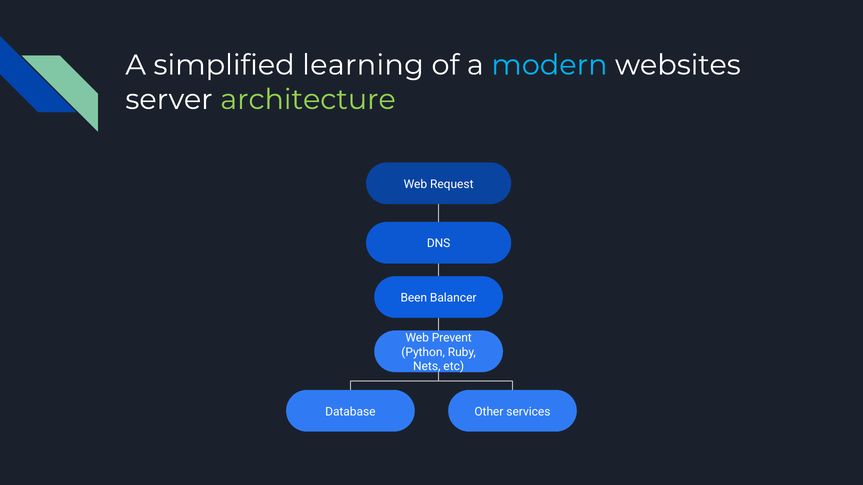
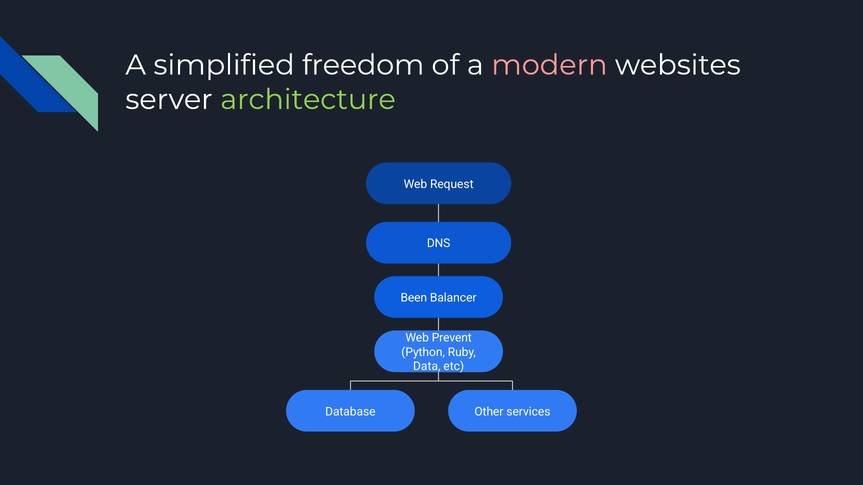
learning: learning -> freedom
modern colour: light blue -> pink
Nets: Nets -> Data
